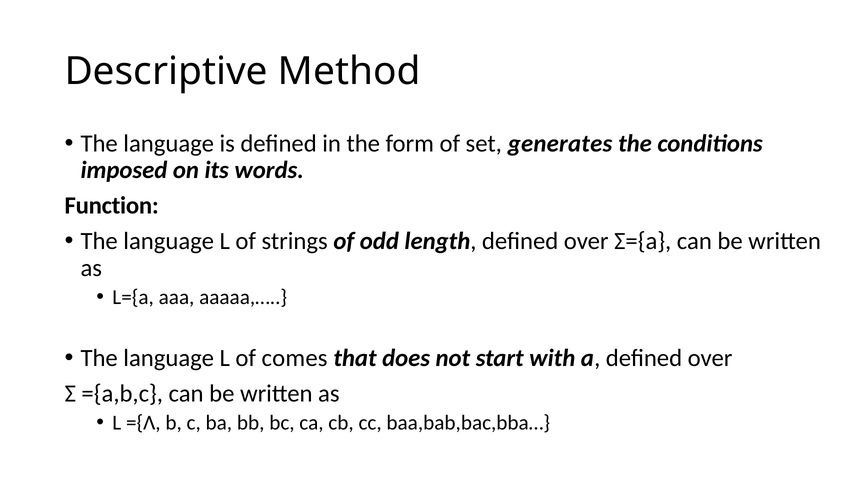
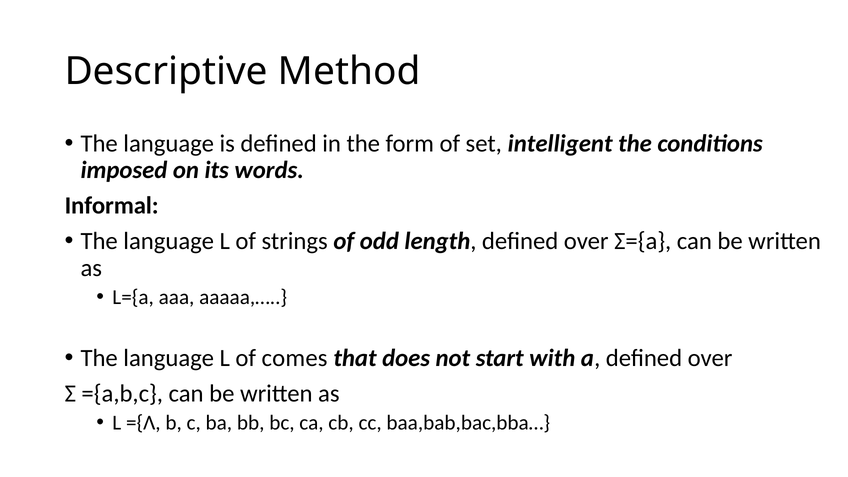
generates: generates -> intelligent
Function: Function -> Informal
